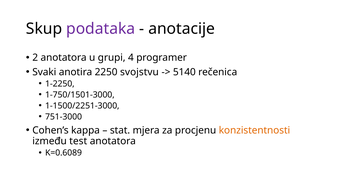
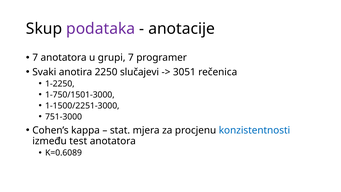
2 at (35, 58): 2 -> 7
grupi 4: 4 -> 7
svojstvu: svojstvu -> slučajevi
5140: 5140 -> 3051
konzistentnosti colour: orange -> blue
